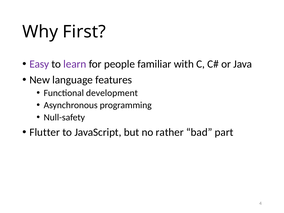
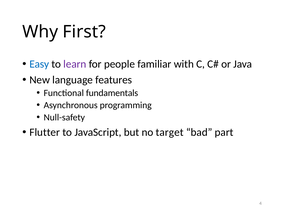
Easy colour: purple -> blue
development: development -> fundamentals
rather: rather -> target
